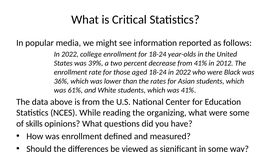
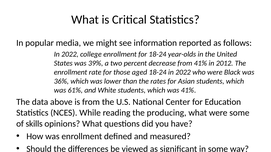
organizing: organizing -> producing
